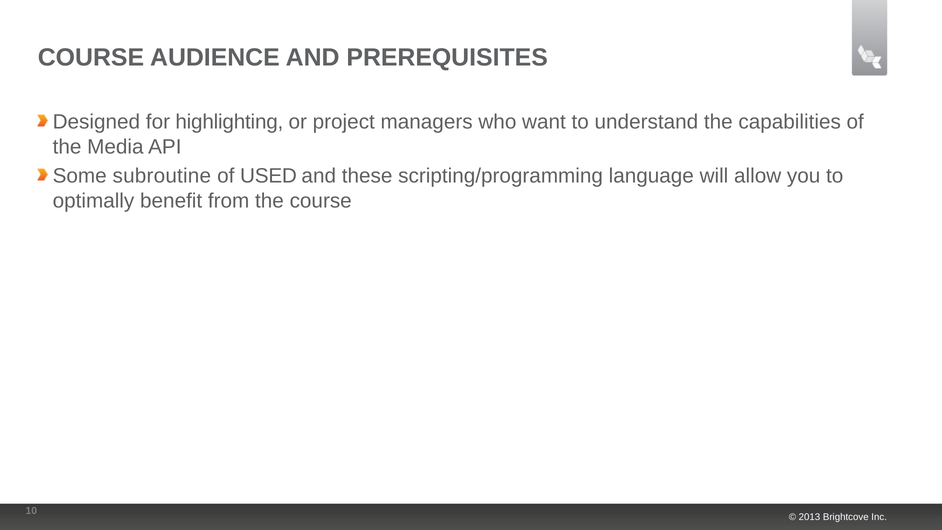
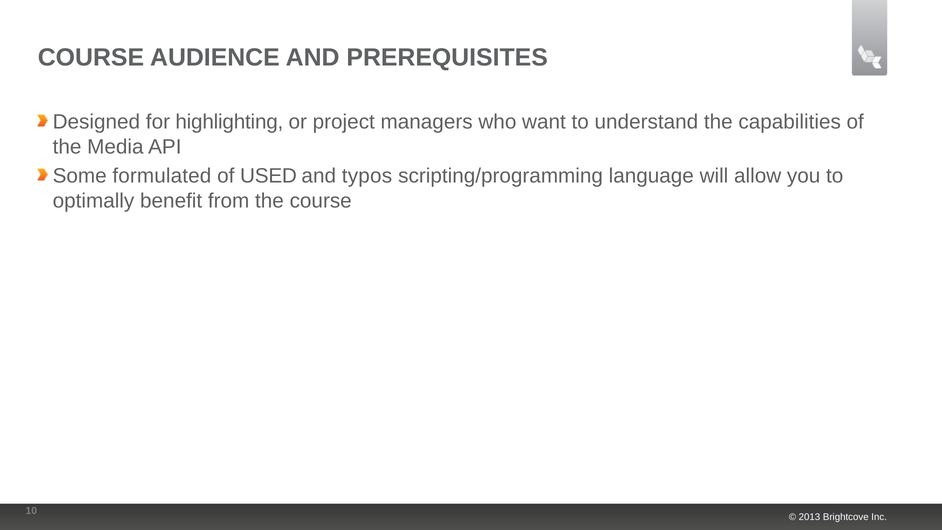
subroutine: subroutine -> formulated
these: these -> typos
